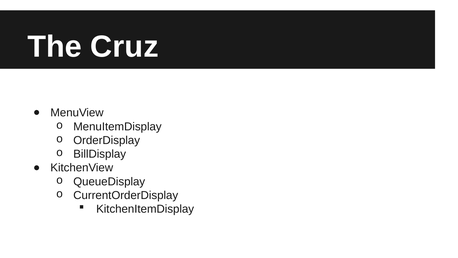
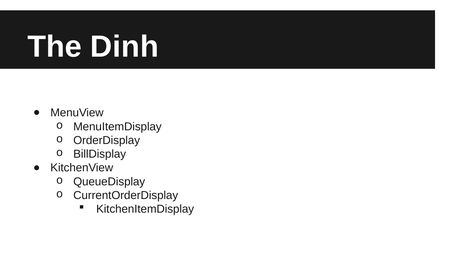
Cruz: Cruz -> Dinh
